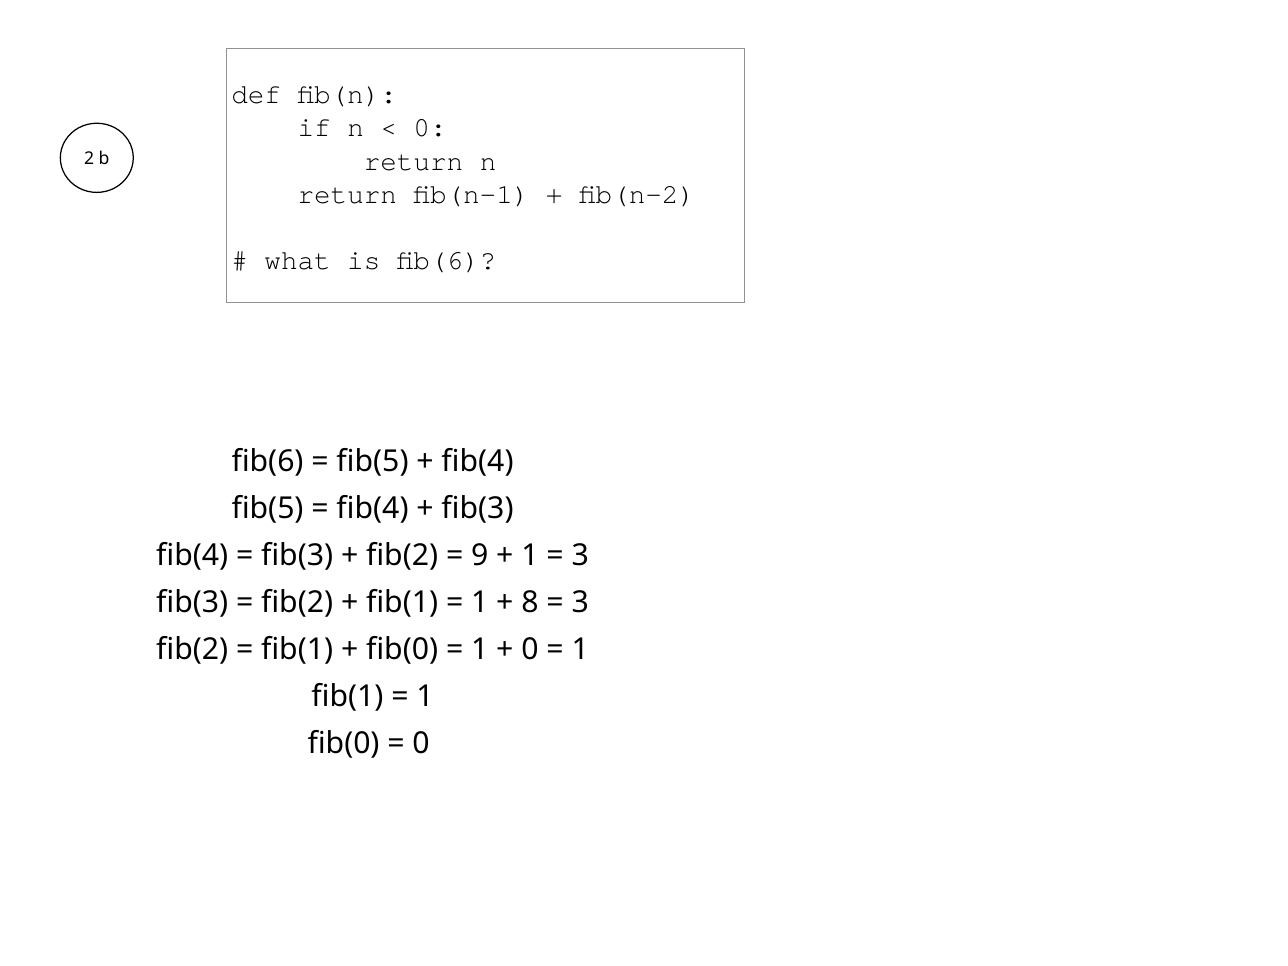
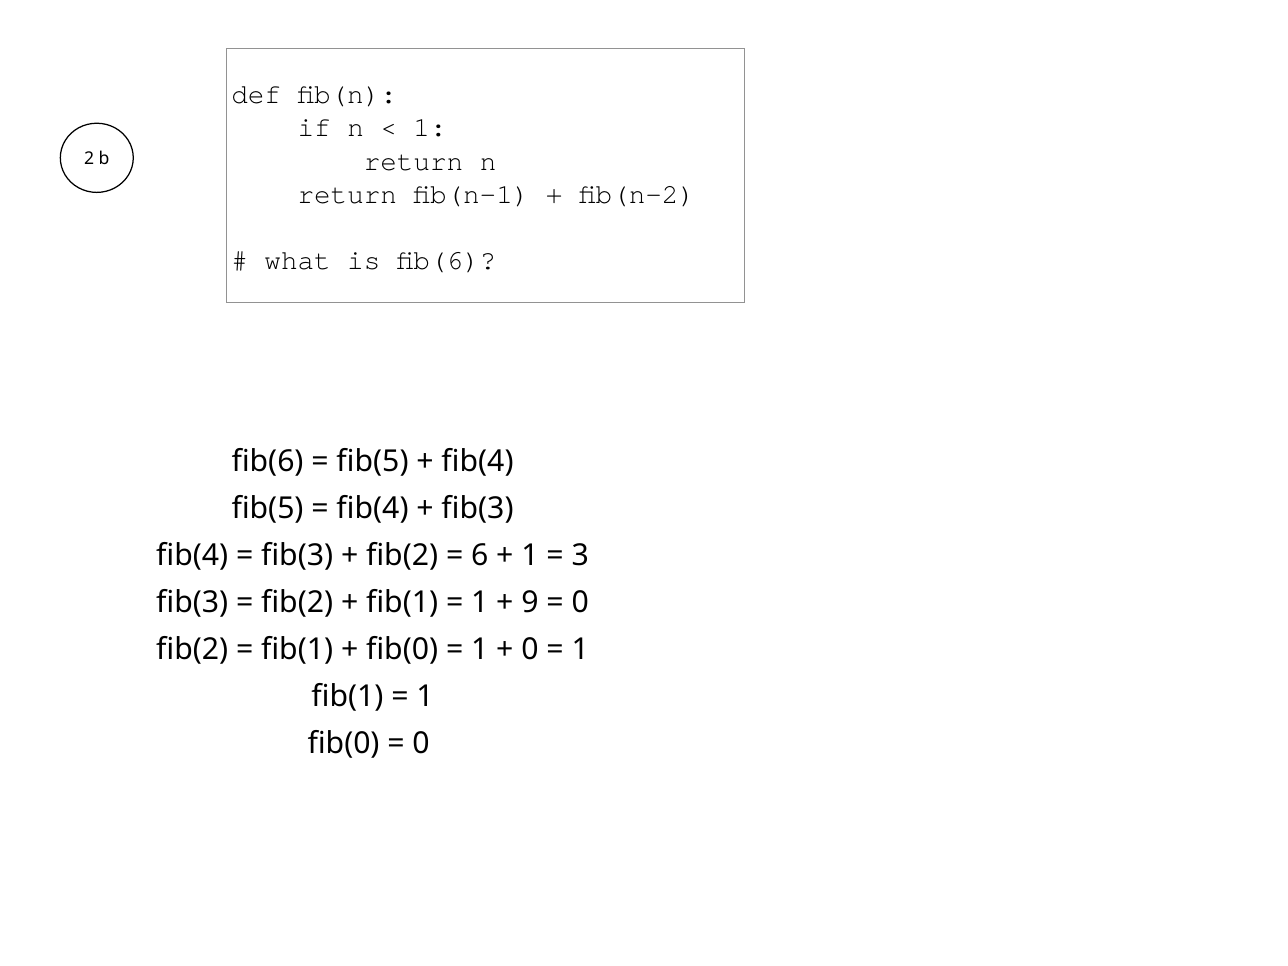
0 at (430, 128): 0 -> 1
9: 9 -> 6
8: 8 -> 9
3 at (580, 603): 3 -> 0
